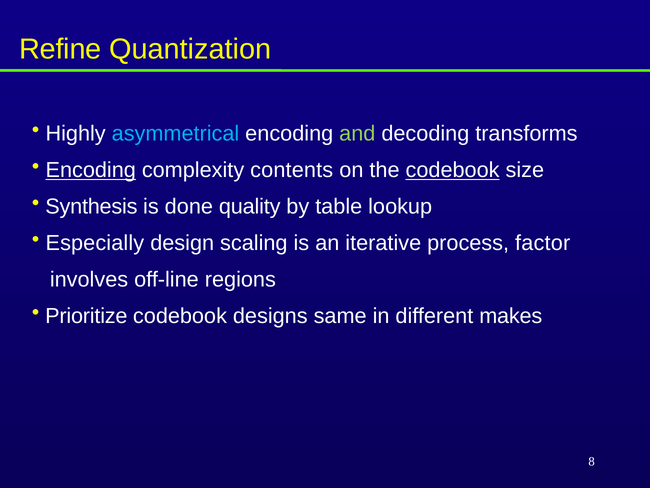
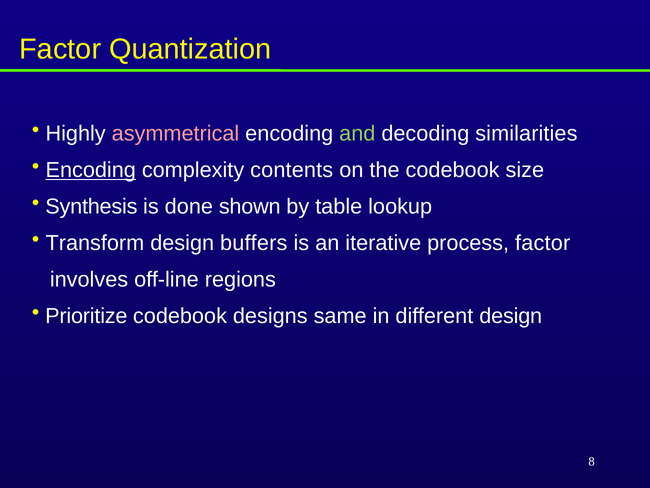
Refine at (60, 49): Refine -> Factor
asymmetrical colour: light blue -> pink
transforms: transforms -> similarities
codebook at (453, 170) underline: present -> none
quality: quality -> shown
Especially: Especially -> Transform
scaling: scaling -> buffers
different makes: makes -> design
